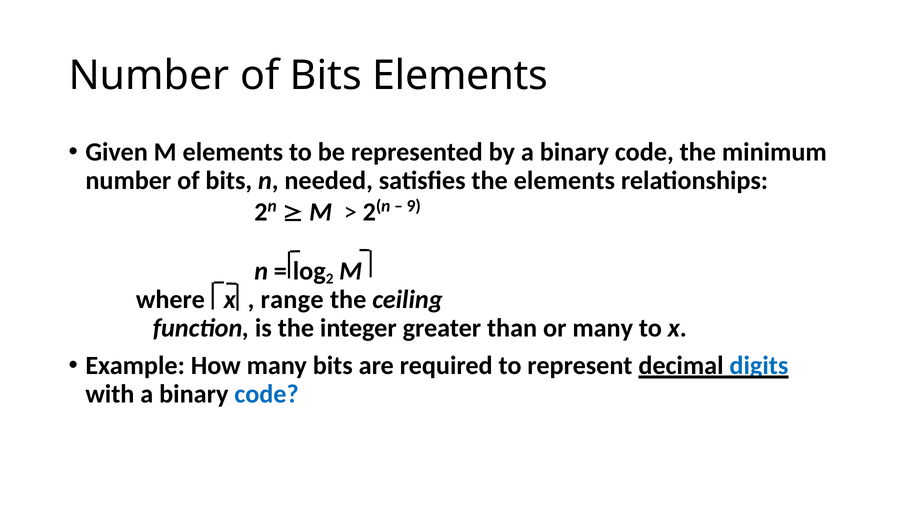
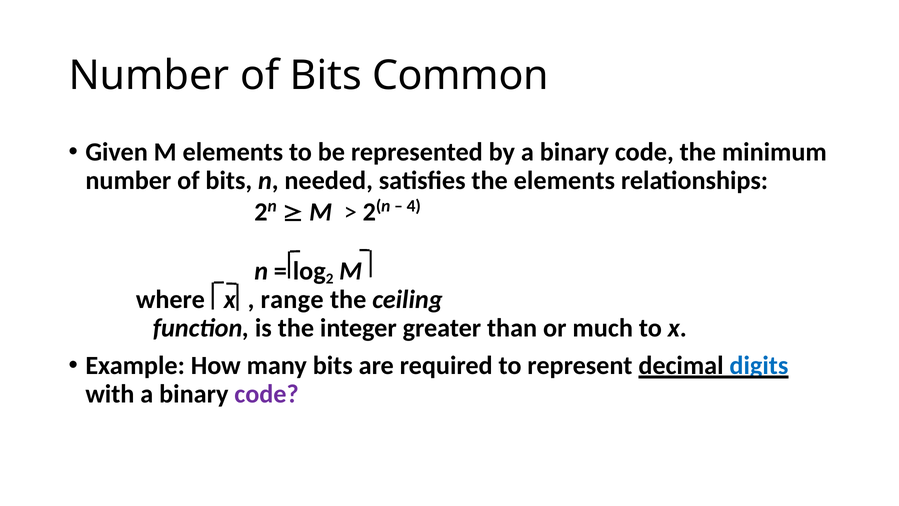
Bits Elements: Elements -> Common
9: 9 -> 4
or many: many -> much
code at (267, 394) colour: blue -> purple
